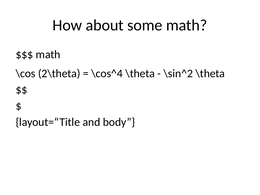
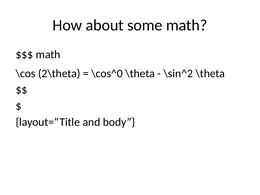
\cos^4: \cos^4 -> \cos^0
